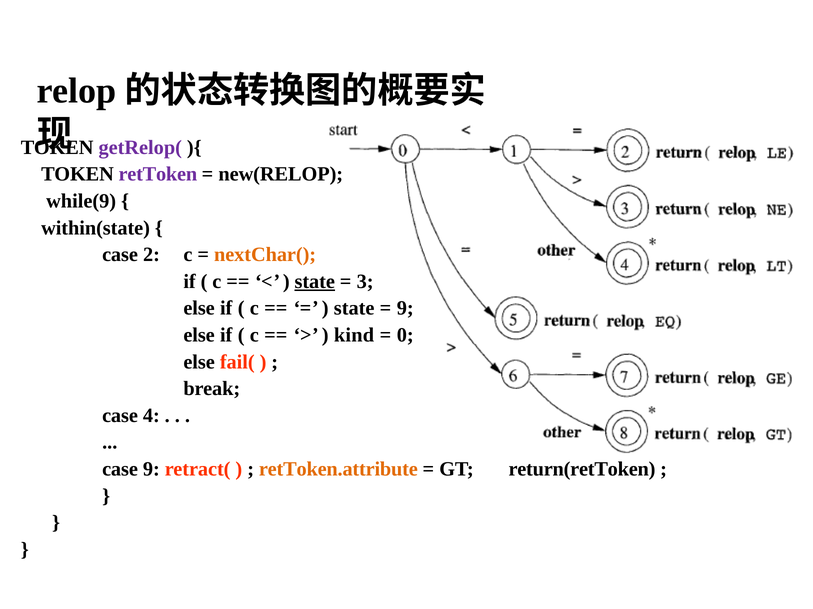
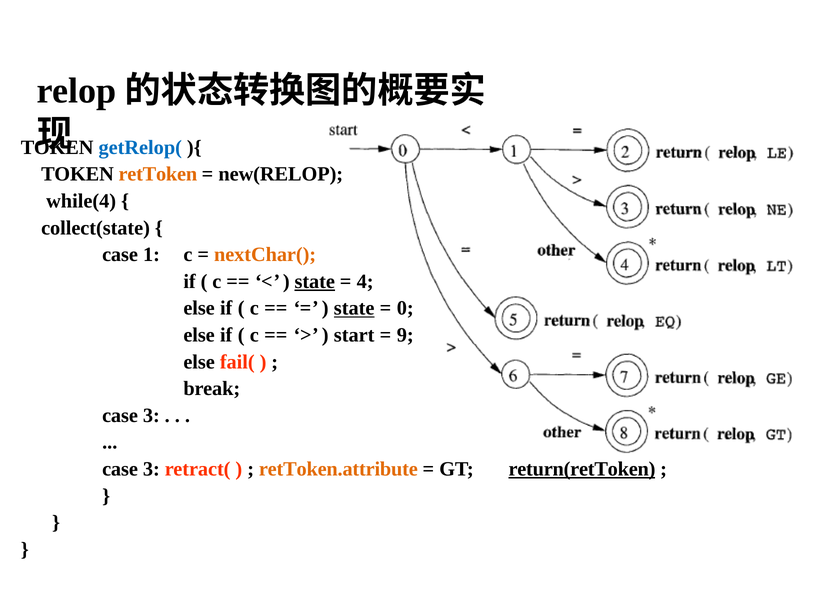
getRelop( colour: purple -> blue
retToken colour: purple -> orange
while(9: while(9 -> while(4
within(state: within(state -> collect(state
2: 2 -> 1
3: 3 -> 4
state at (354, 309) underline: none -> present
9 at (405, 309): 9 -> 0
kind: kind -> start
0: 0 -> 9
4 at (151, 416): 4 -> 3
9 at (151, 470): 9 -> 3
return(retToken underline: none -> present
